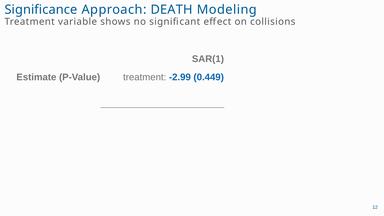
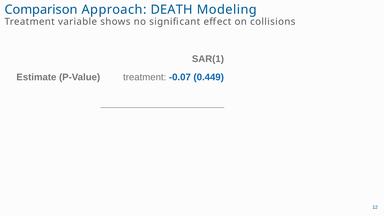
Significance: Significance -> Comparison
-2.99: -2.99 -> -0.07
